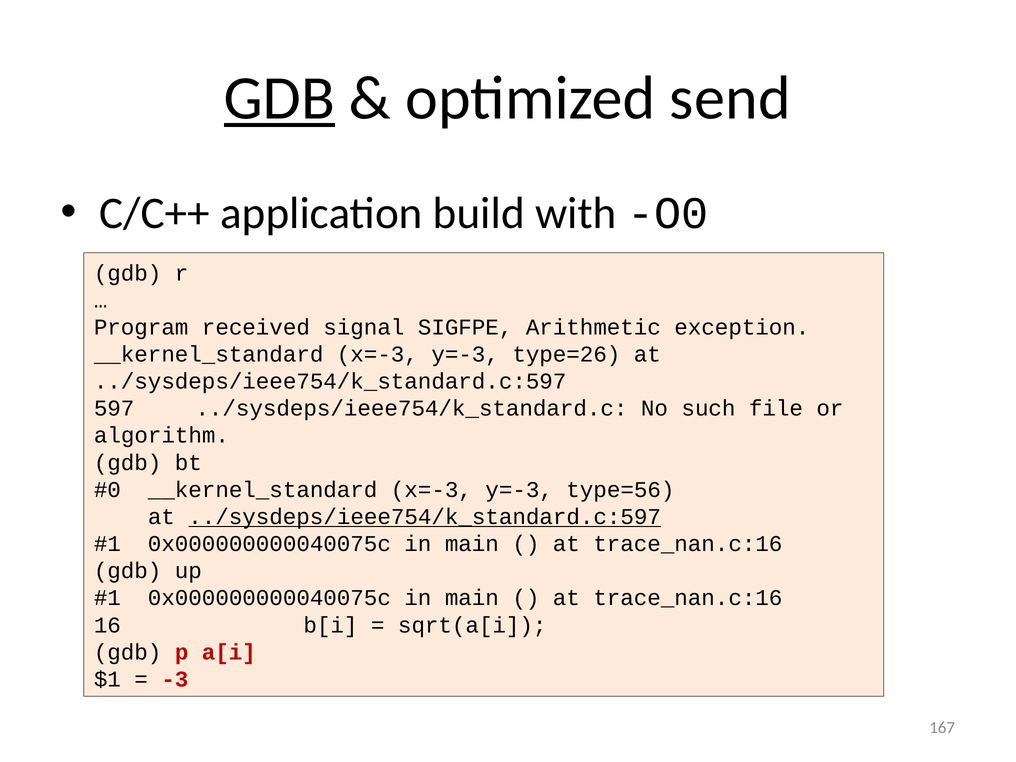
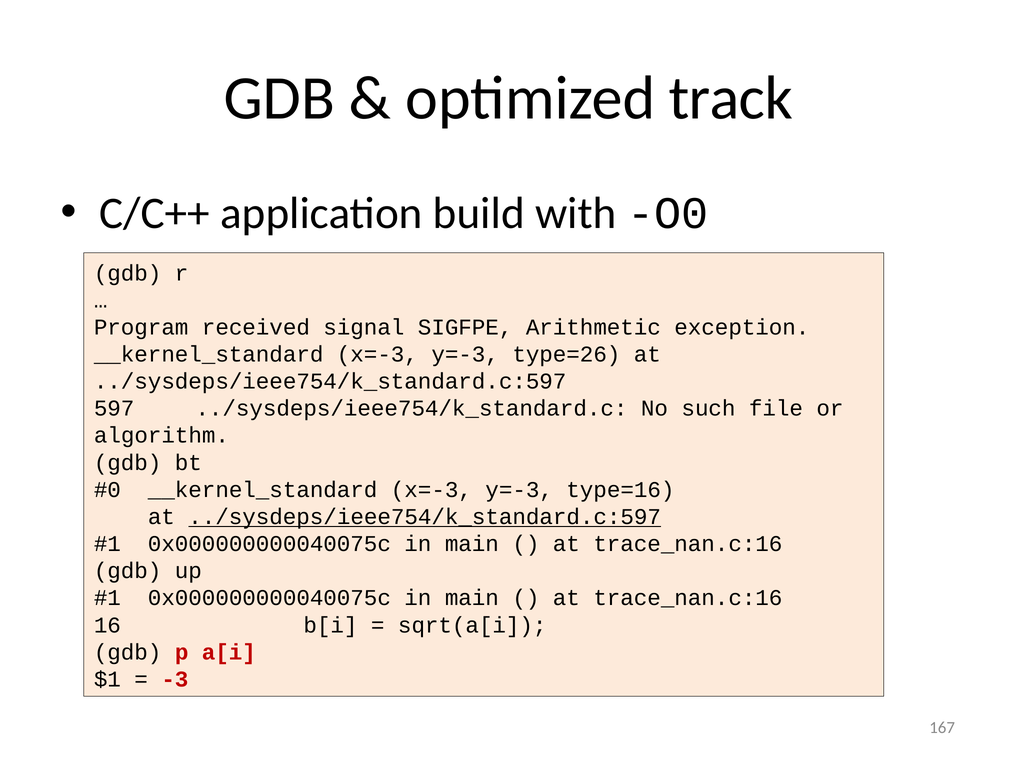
GDB at (279, 98) underline: present -> none
send: send -> track
type=56: type=56 -> type=16
